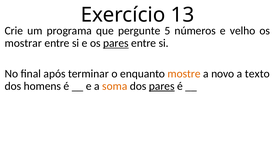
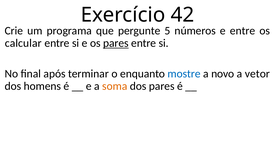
13: 13 -> 42
e velho: velho -> entre
mostrar: mostrar -> calcular
mostre colour: orange -> blue
texto: texto -> vetor
pares at (162, 86) underline: present -> none
